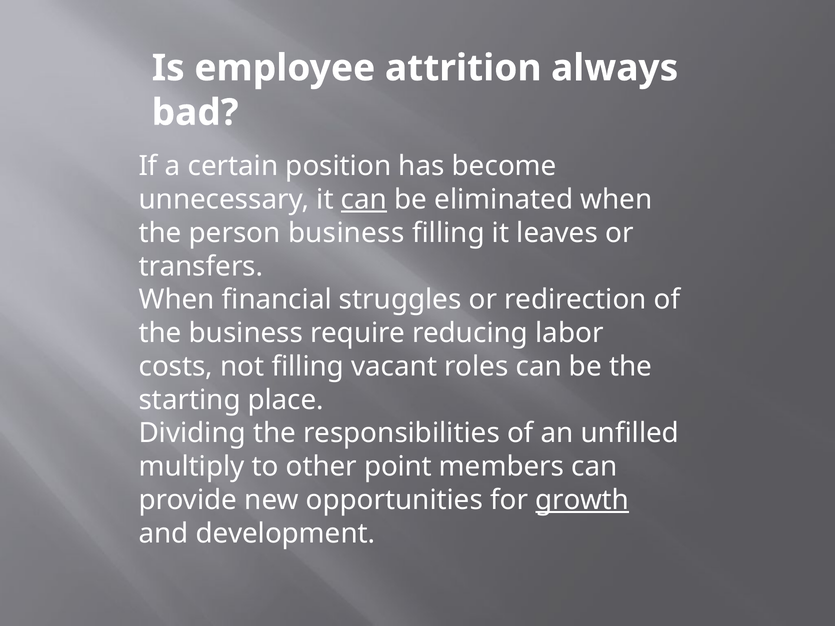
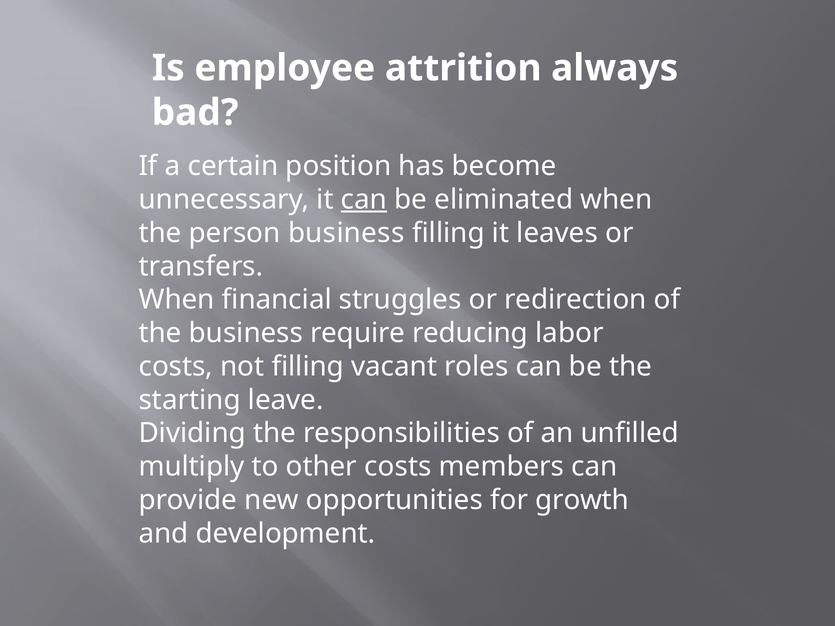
place: place -> leave
other point: point -> costs
growth underline: present -> none
